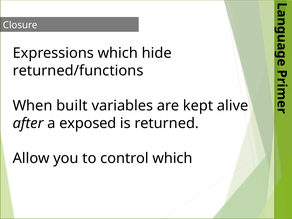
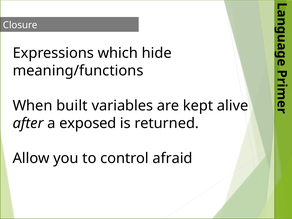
returned/functions: returned/functions -> meaning/functions
control which: which -> afraid
